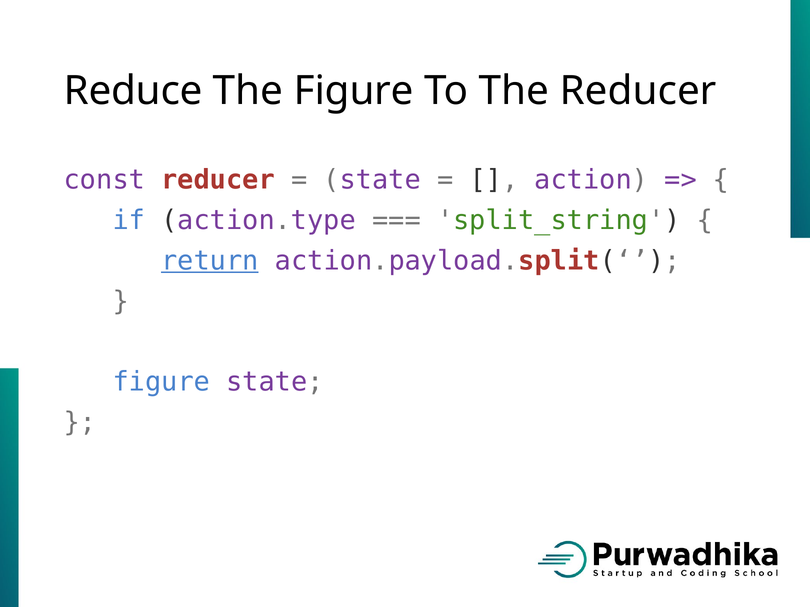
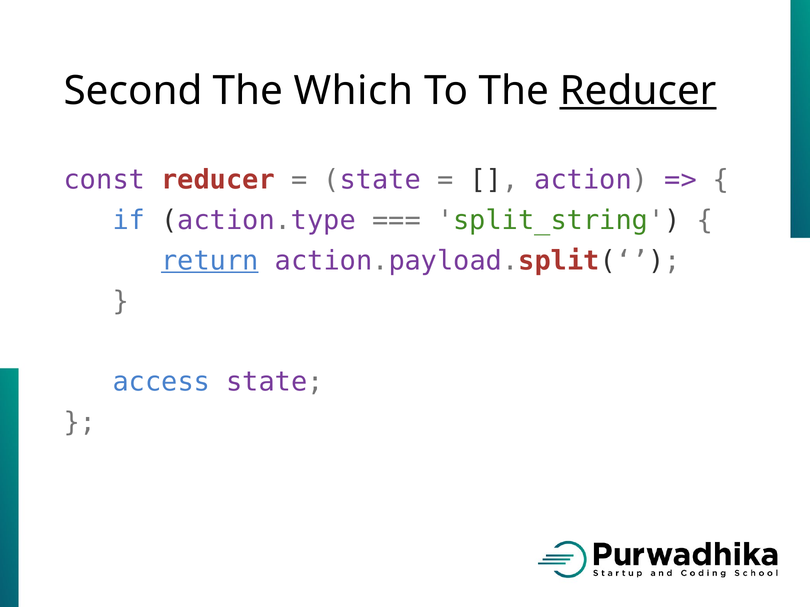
Reduce: Reduce -> Second
The Figure: Figure -> Which
Reducer at (638, 91) underline: none -> present
figure at (161, 382): figure -> access
